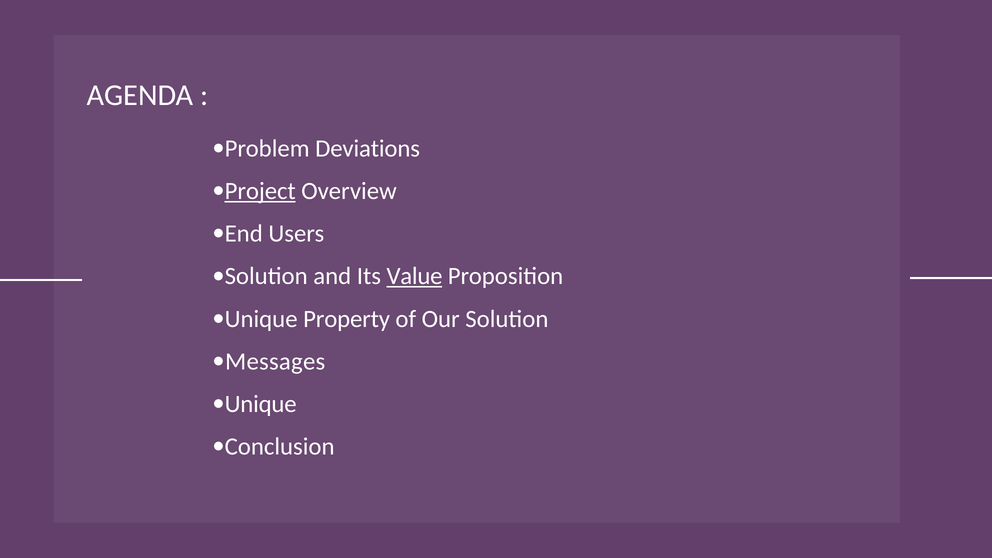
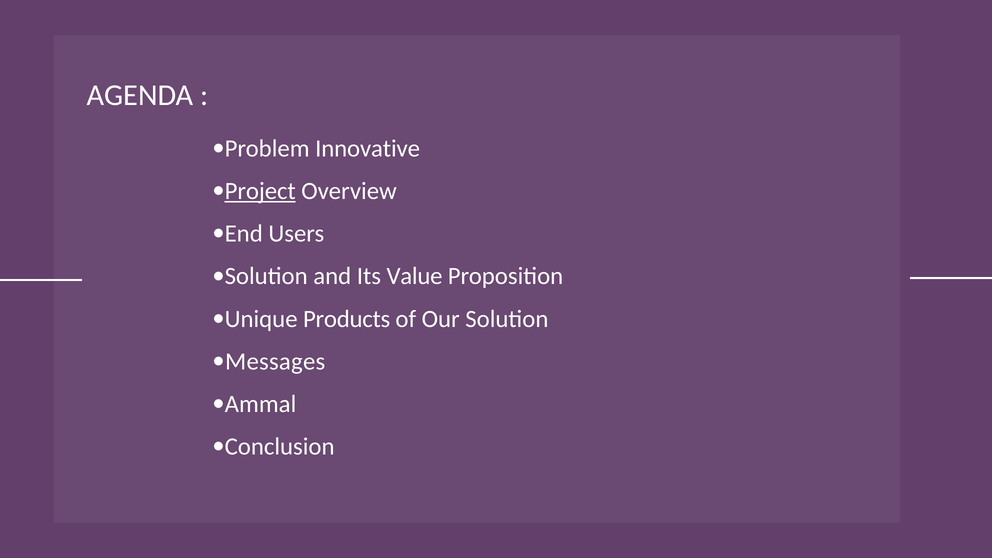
Deviations: Deviations -> Innovative
Value underline: present -> none
Property: Property -> Products
Unique at (261, 404): Unique -> Ammal
